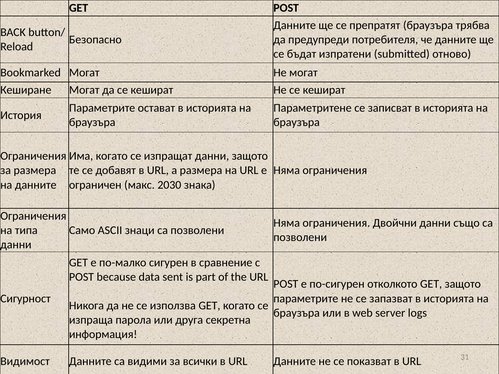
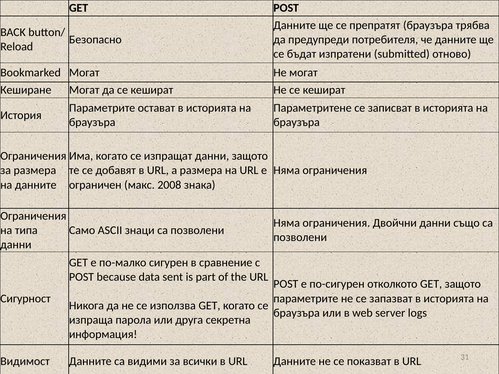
2030: 2030 -> 2008
